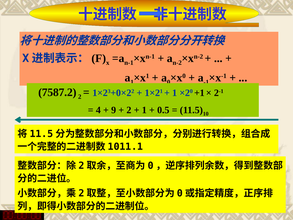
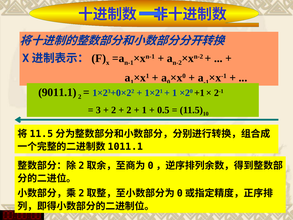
7587.2: 7587.2 -> 9011.1
4: 4 -> 3
9 at (114, 110): 9 -> 2
